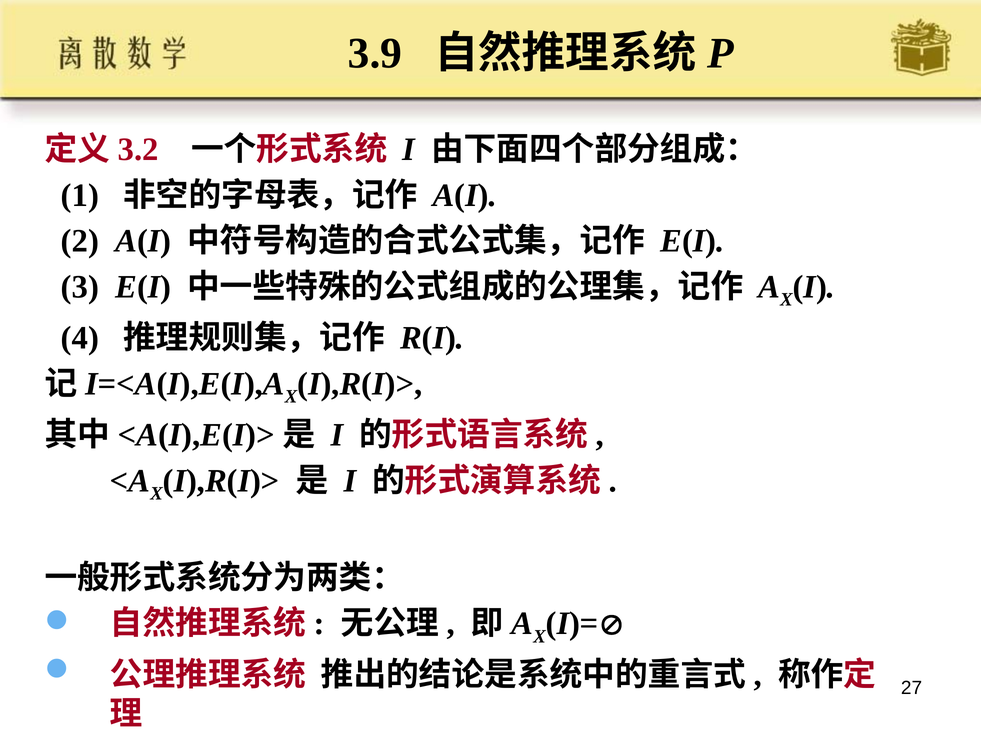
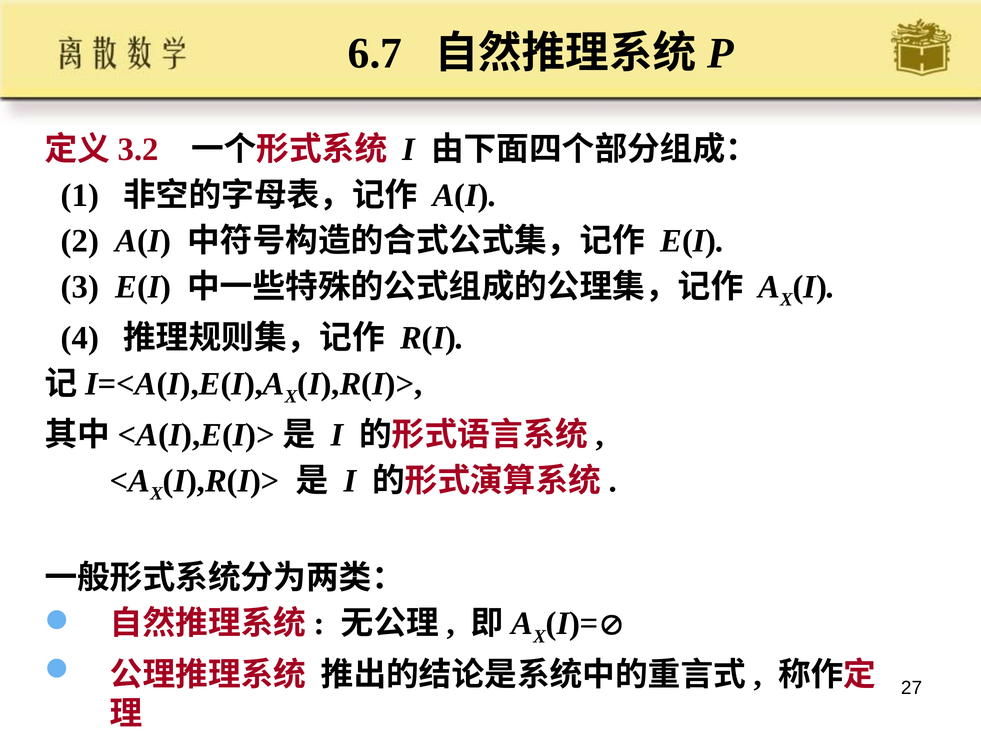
3.9: 3.9 -> 6.7
